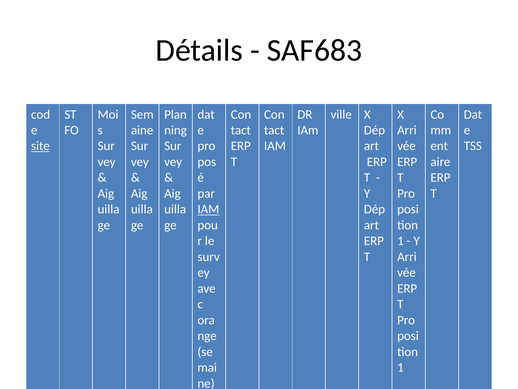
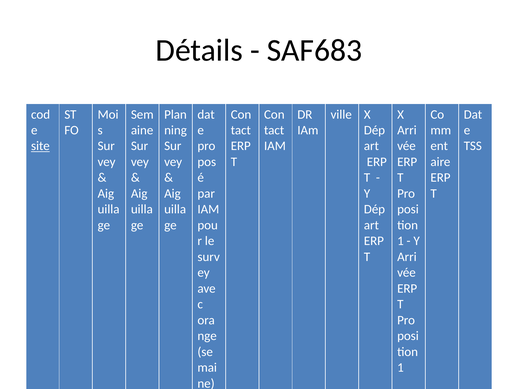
IAM at (208, 209) underline: present -> none
